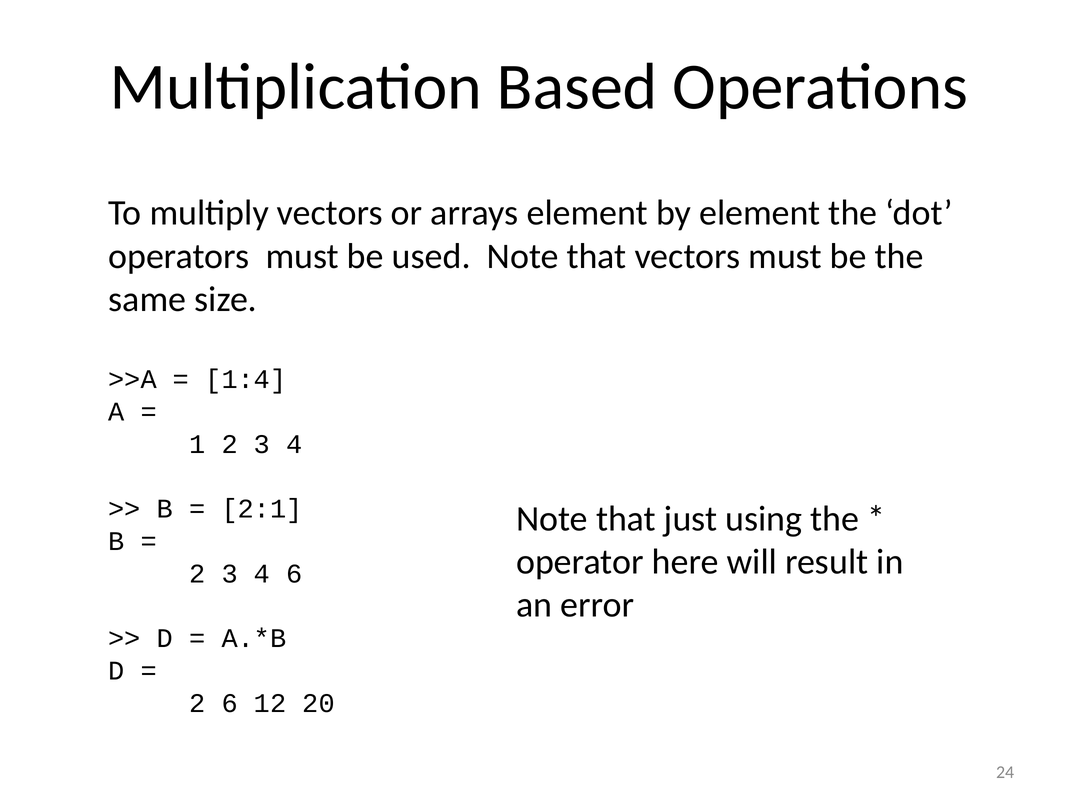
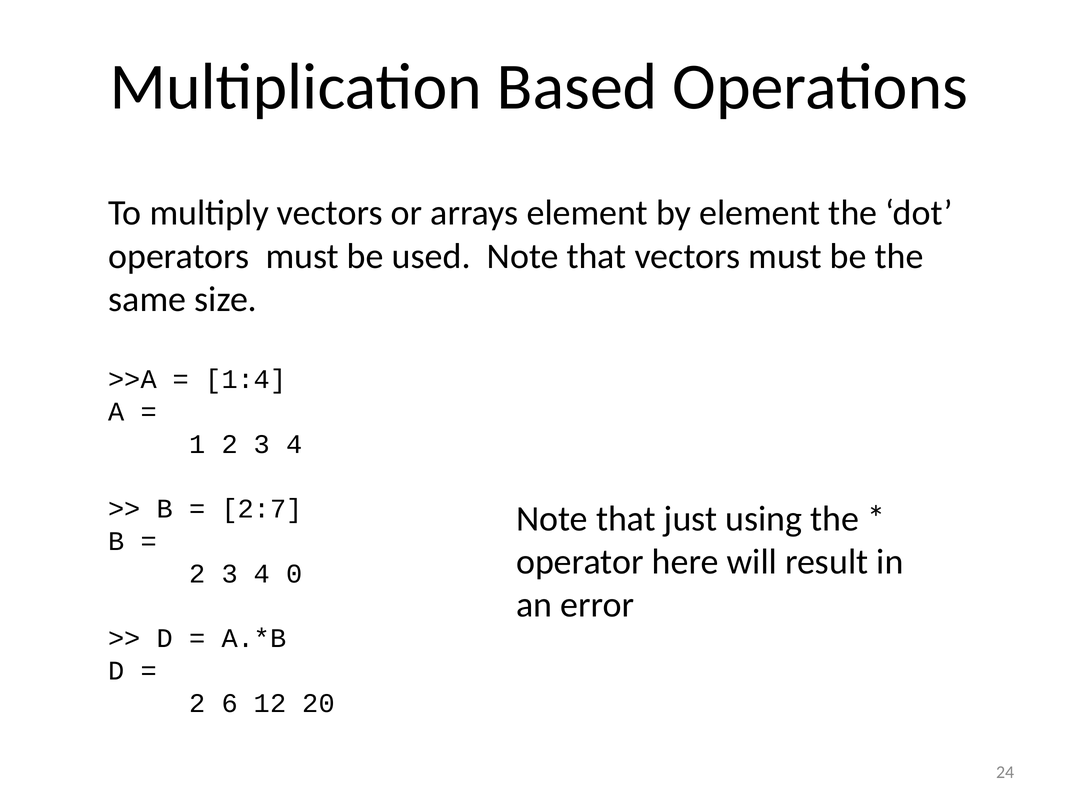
2:1: 2:1 -> 2:7
4 6: 6 -> 0
